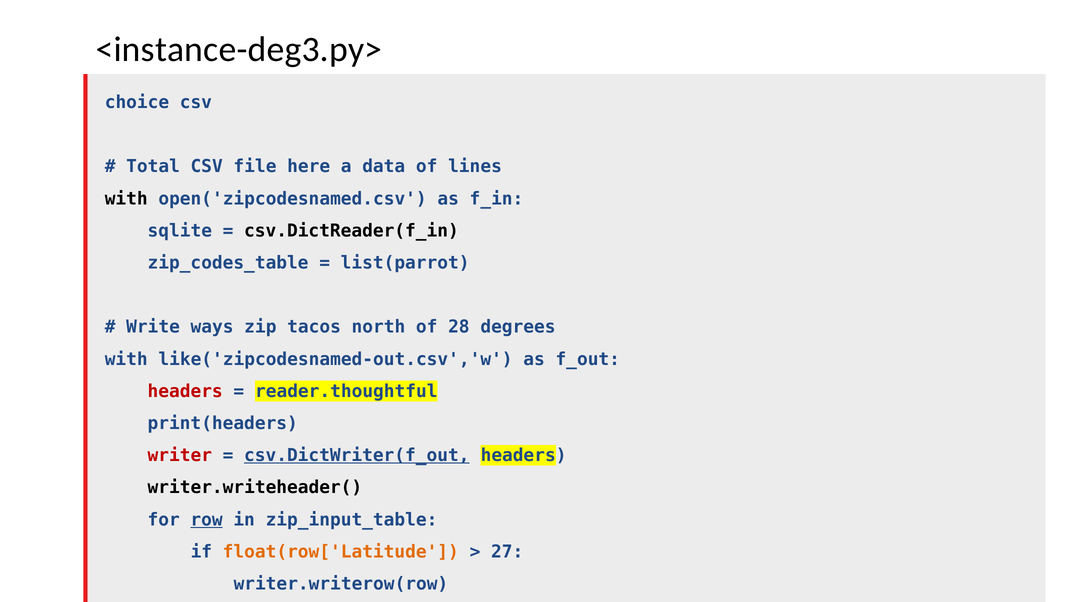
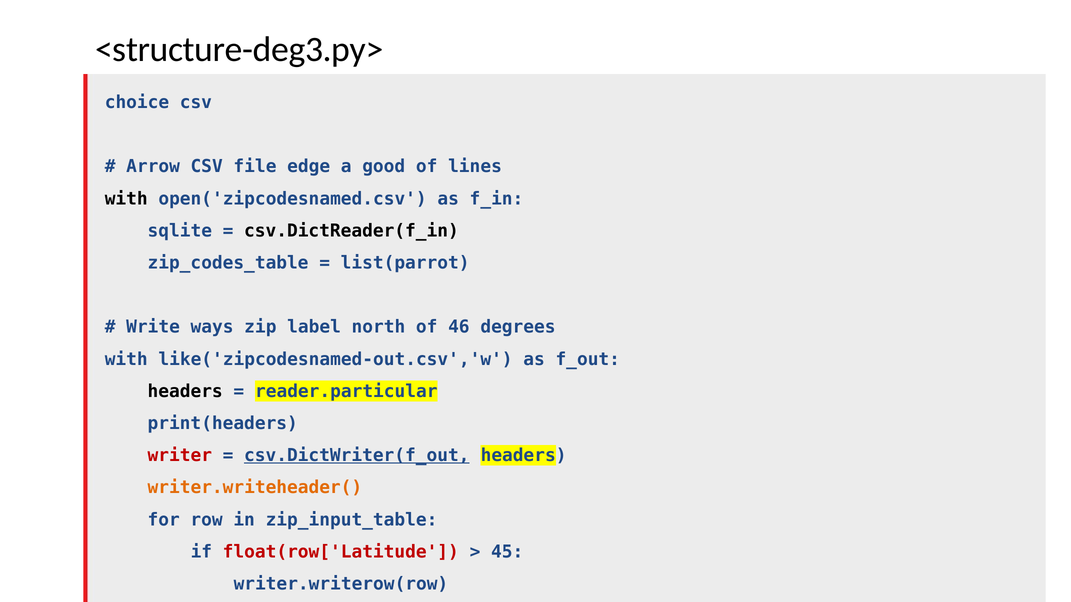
<instance-deg3.py>: <instance-deg3.py> -> <structure-deg3.py>
Total: Total -> Arrow
here: here -> edge
data: data -> good
tacos: tacos -> label
28: 28 -> 46
headers at (185, 392) colour: red -> black
reader.thoughtful: reader.thoughtful -> reader.particular
writer.writeheader( colour: black -> orange
row underline: present -> none
float(row['Latitude colour: orange -> red
27: 27 -> 45
